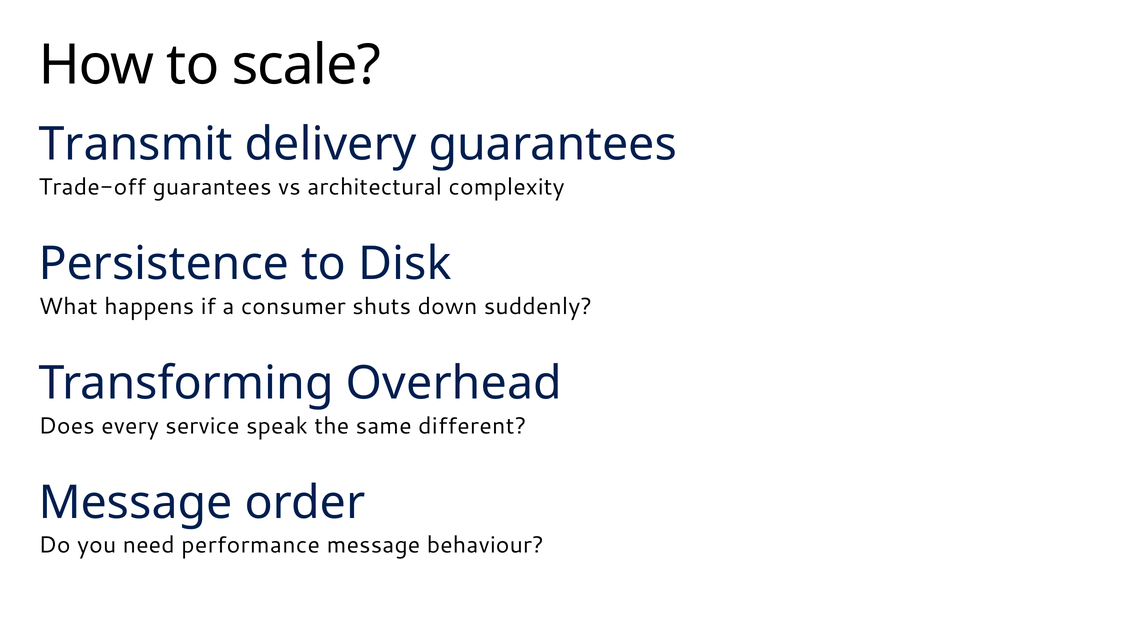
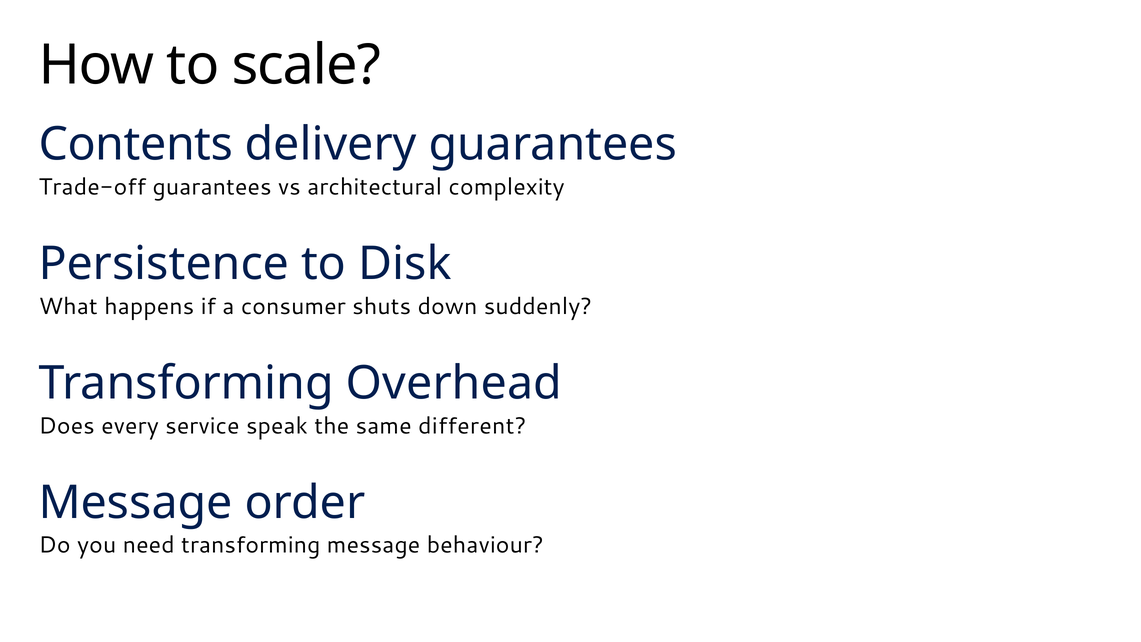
Transmit: Transmit -> Contents
need performance: performance -> transforming
